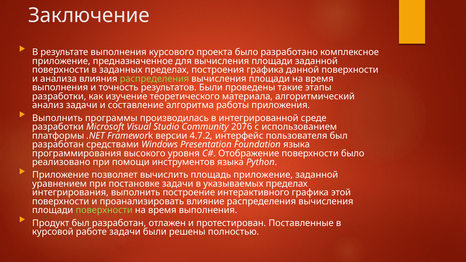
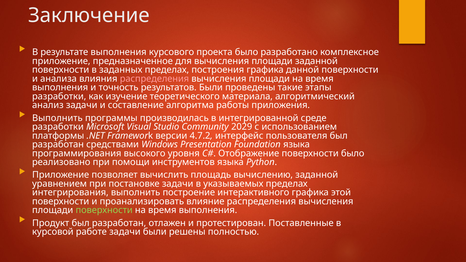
распределения at (154, 79) colour: light green -> pink
2076: 2076 -> 2029
площадь приложение: приложение -> вычислению
